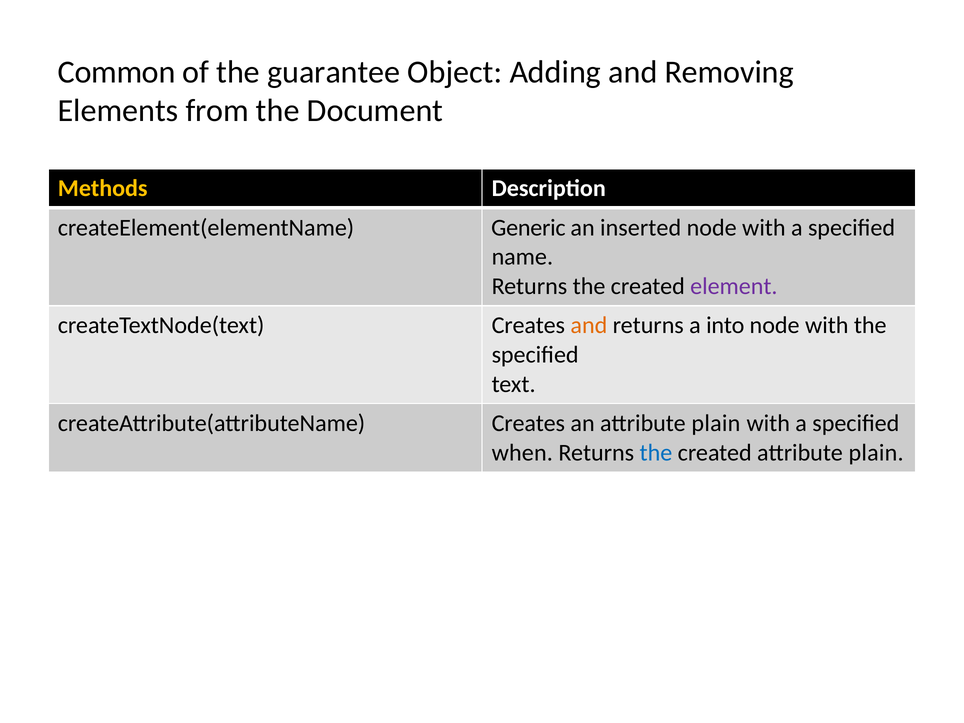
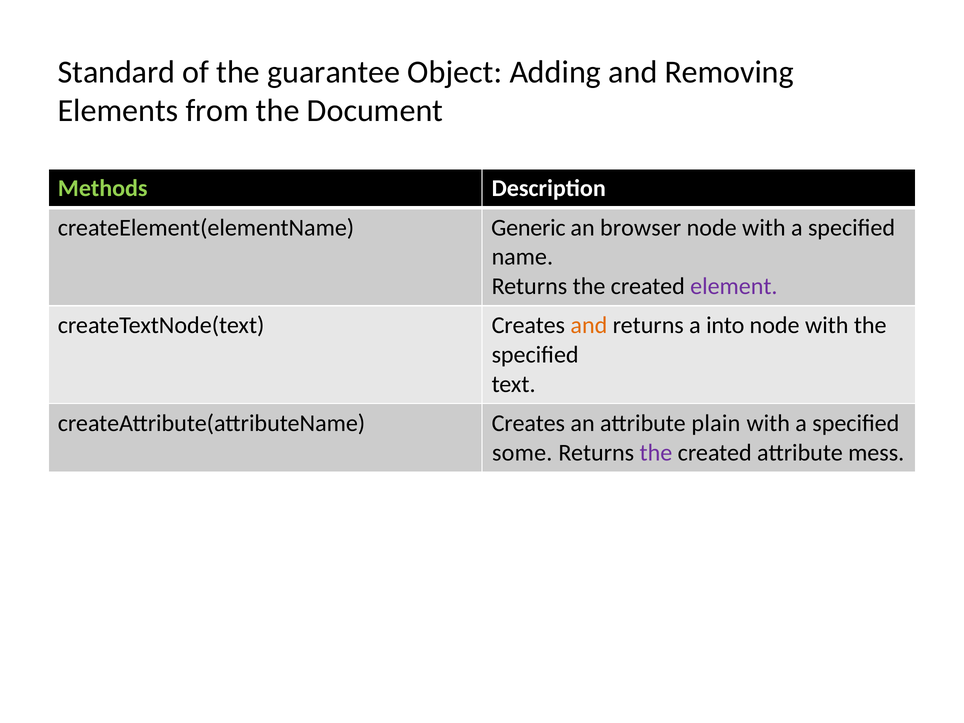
Common: Common -> Standard
Methods colour: yellow -> light green
inserted: inserted -> browser
when: when -> some
the at (656, 453) colour: blue -> purple
created attribute plain: plain -> mess
